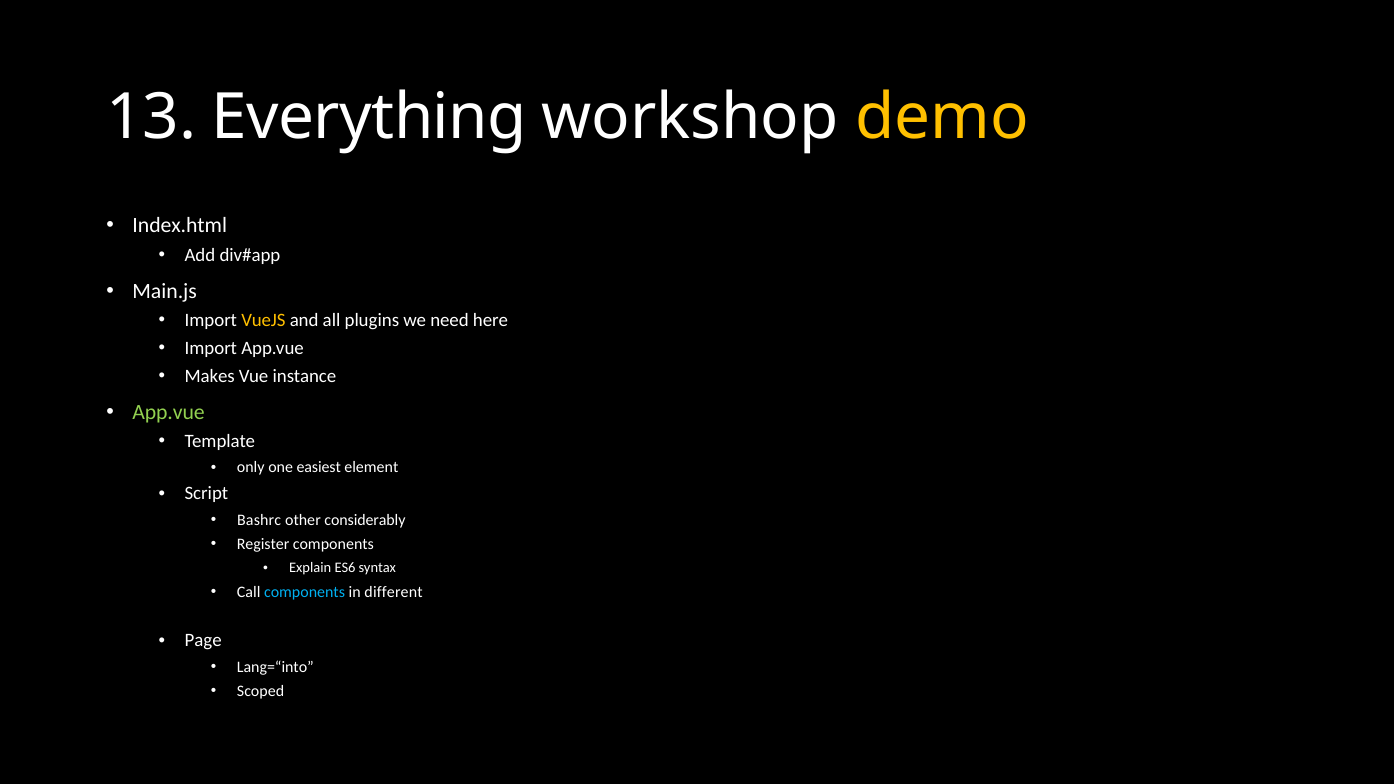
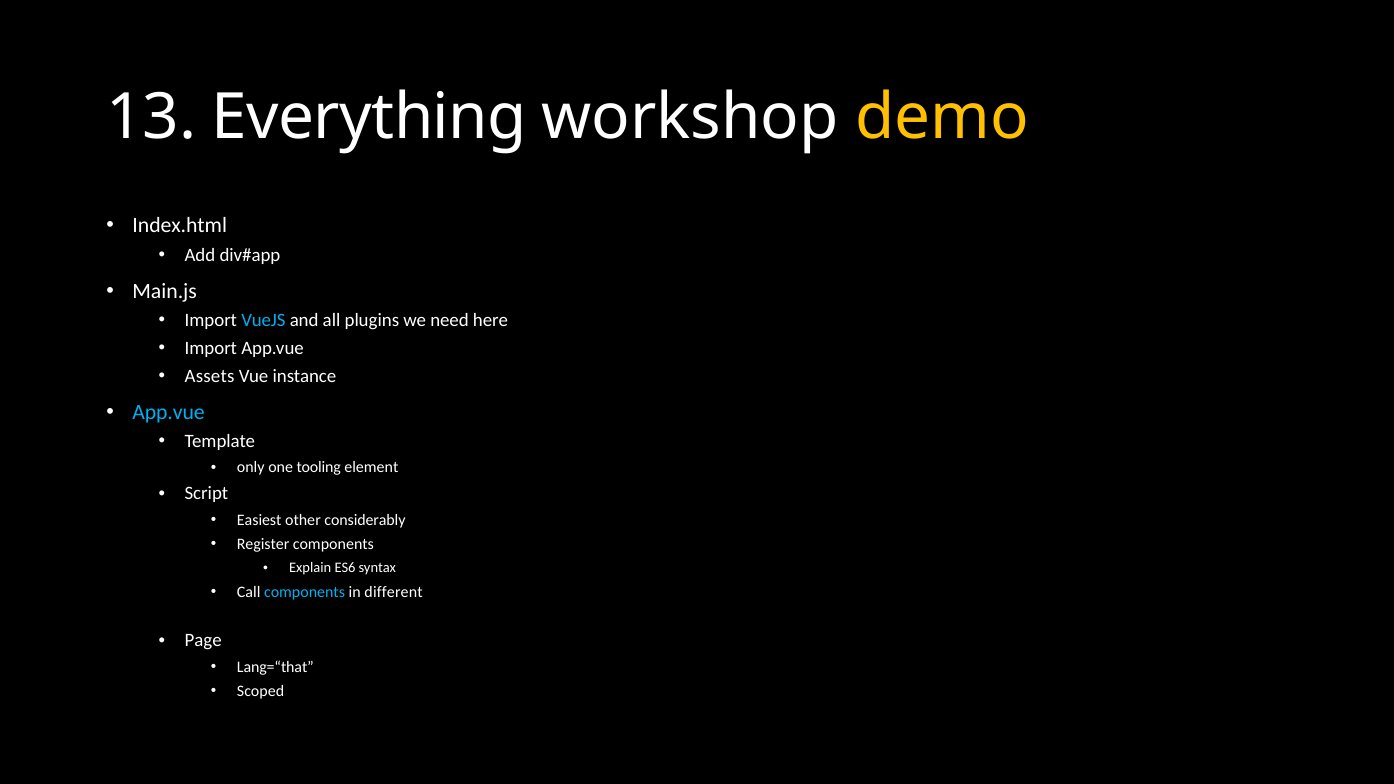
VueJS colour: yellow -> light blue
Makes: Makes -> Assets
App.vue at (169, 412) colour: light green -> light blue
easiest: easiest -> tooling
Bashrc: Bashrc -> Easiest
Lang=“into: Lang=“into -> Lang=“that
